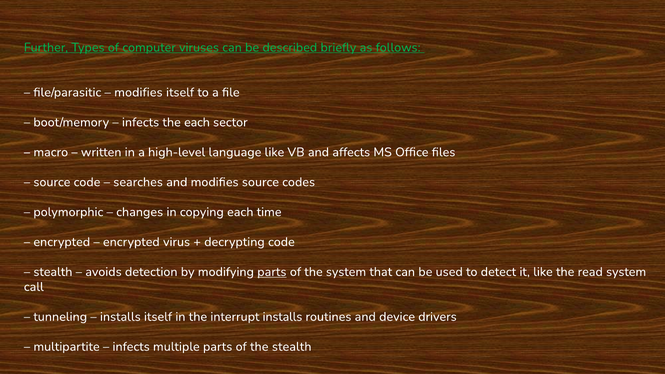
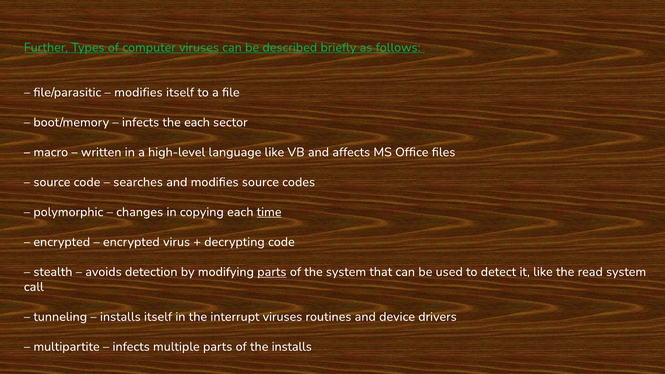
time underline: none -> present
interrupt installs: installs -> viruses
the stealth: stealth -> installs
